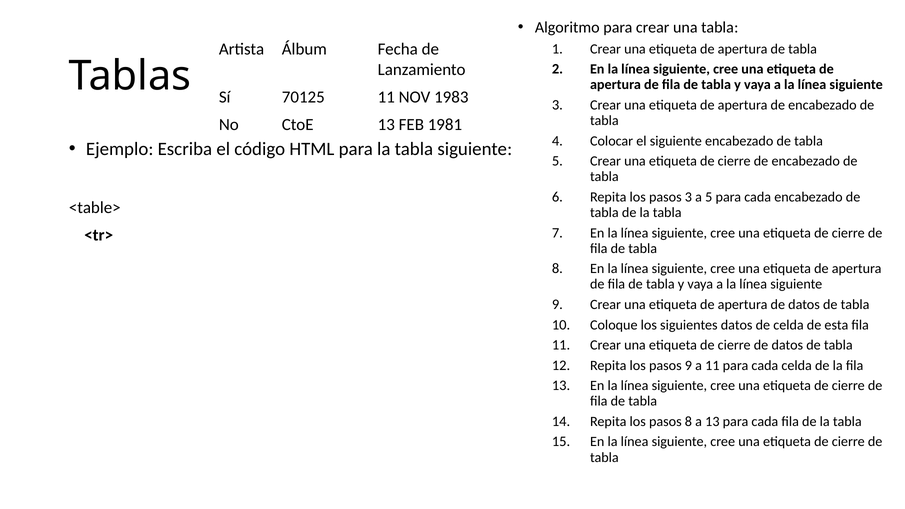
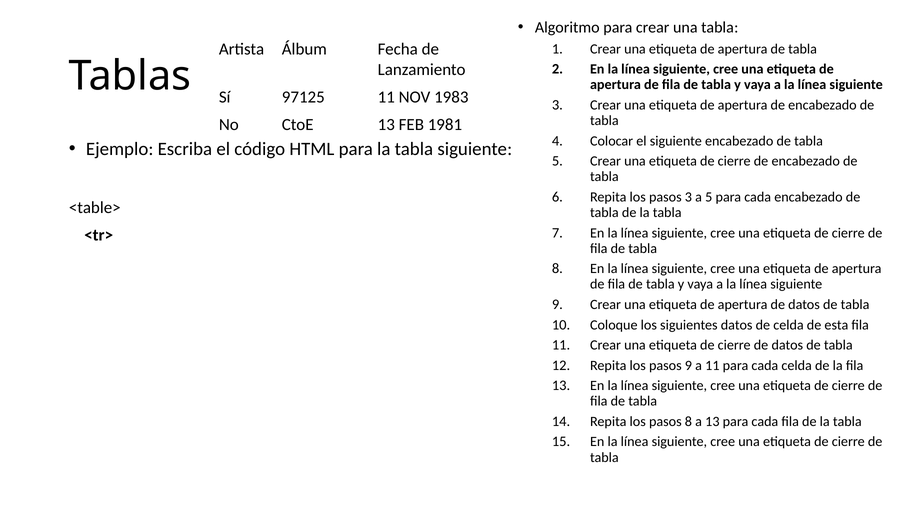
70125: 70125 -> 97125
